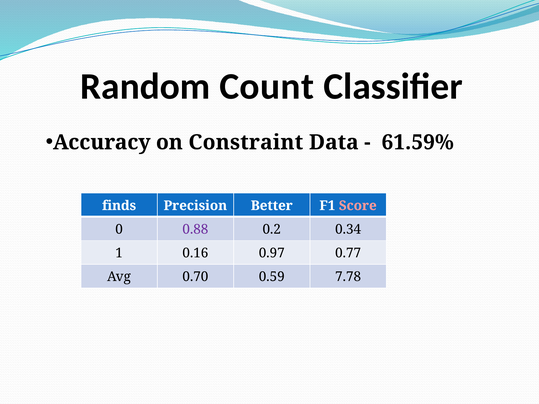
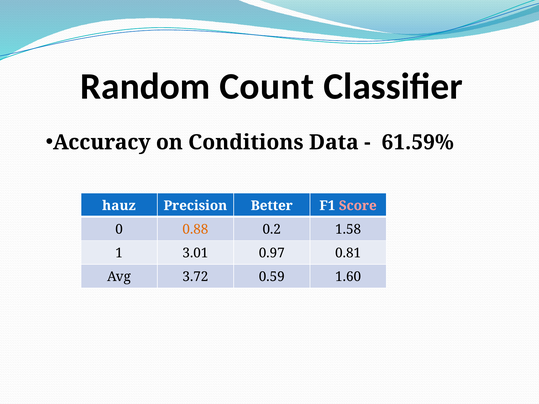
Constraint: Constraint -> Conditions
finds: finds -> hauz
0.88 colour: purple -> orange
0.34: 0.34 -> 1.58
0.16: 0.16 -> 3.01
0.77: 0.77 -> 0.81
0.70: 0.70 -> 3.72
7.78: 7.78 -> 1.60
